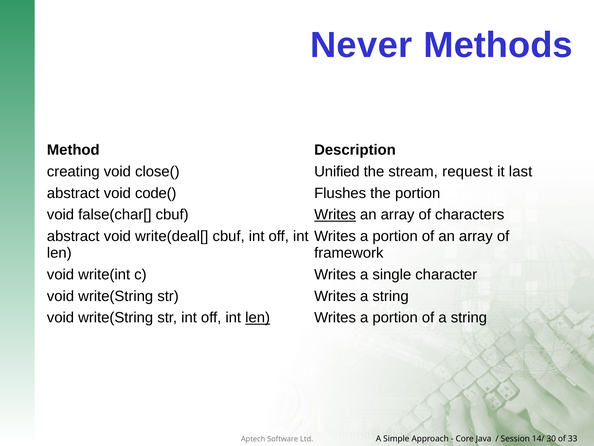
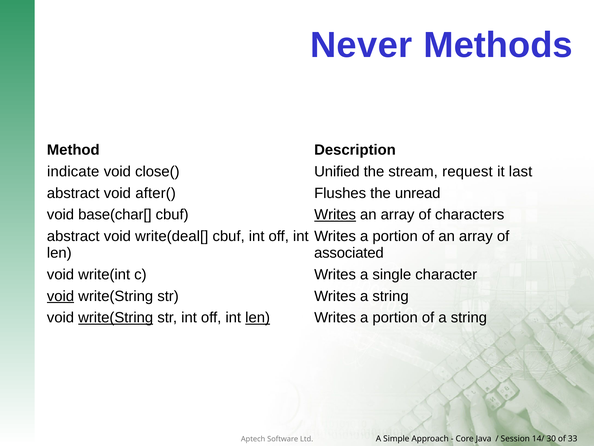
creating: creating -> indicate
code(: code( -> after(
the portion: portion -> unread
false(char[: false(char[ -> base(char[
framework: framework -> associated
void at (61, 296) underline: none -> present
write(String at (116, 317) underline: none -> present
